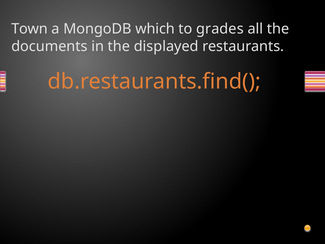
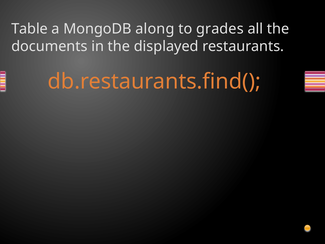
Town: Town -> Table
which: which -> along
